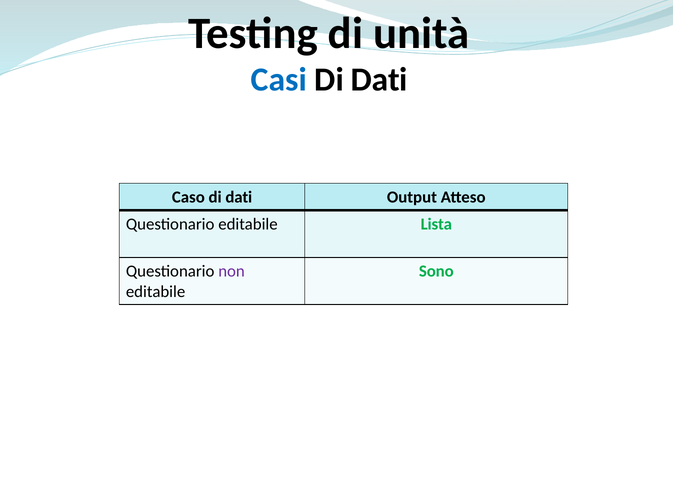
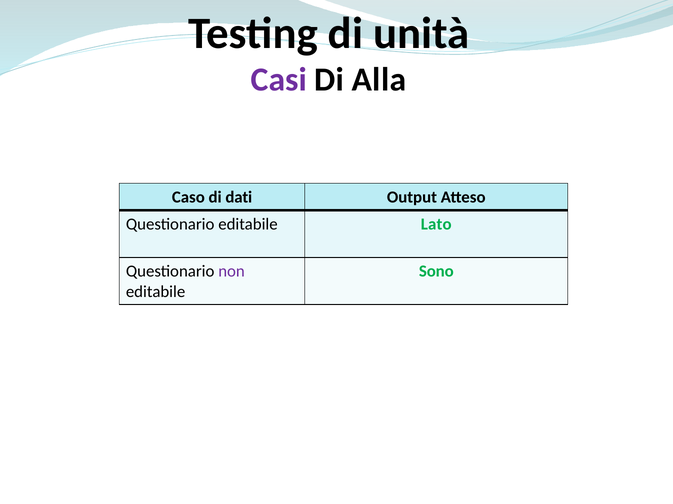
Casi colour: blue -> purple
Dati at (379, 80): Dati -> Alla
Lista: Lista -> Lato
